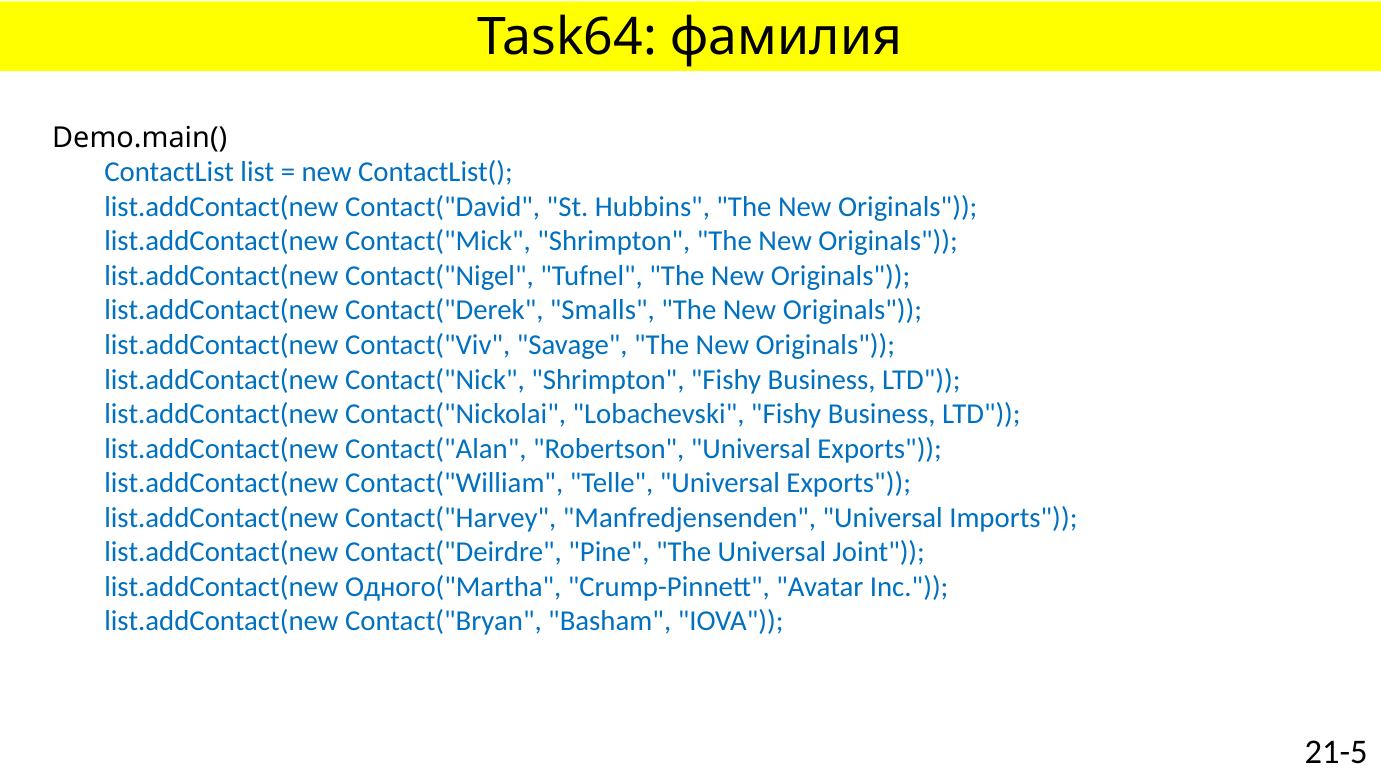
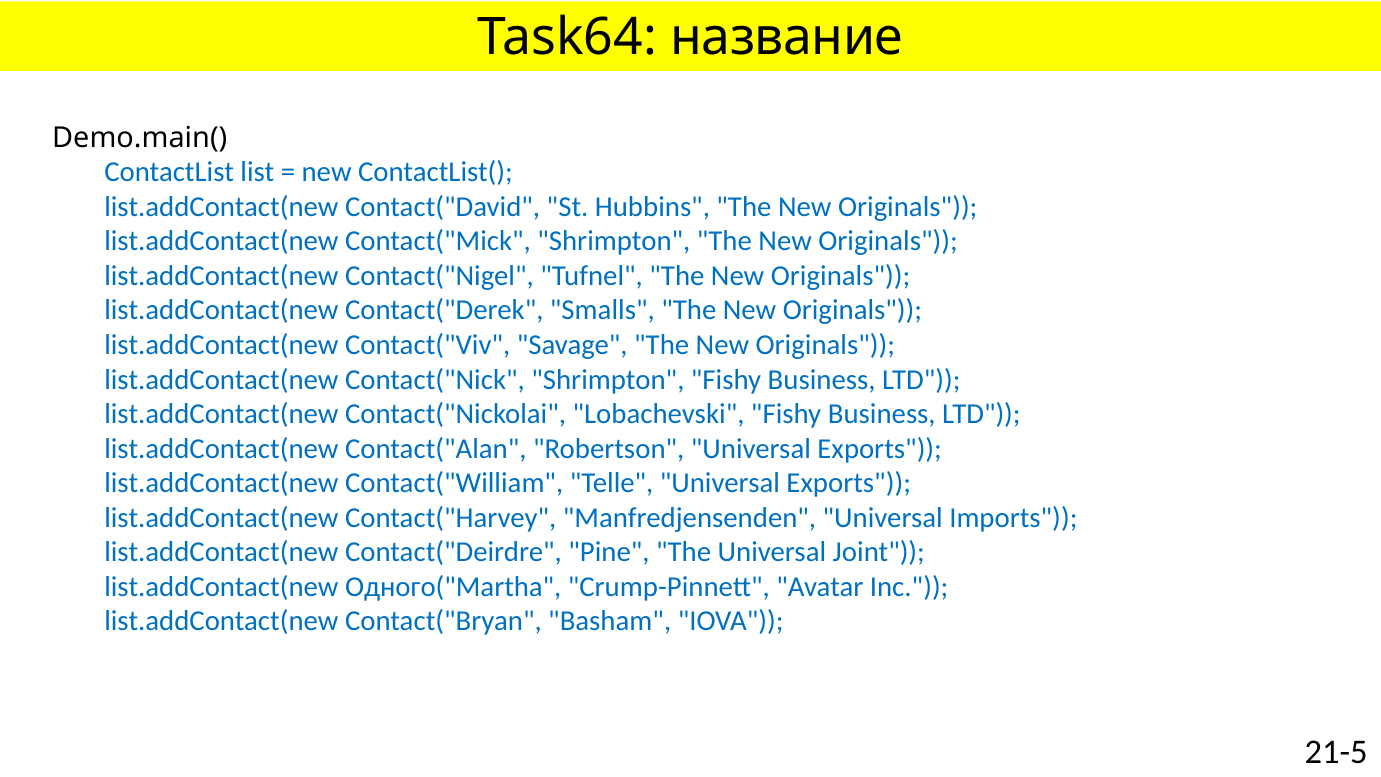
фамилия: фамилия -> название
